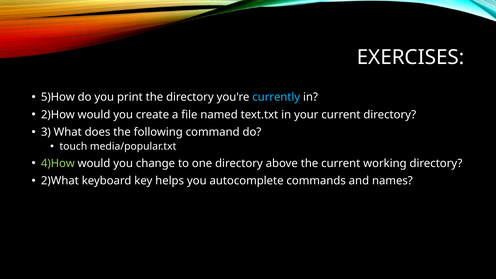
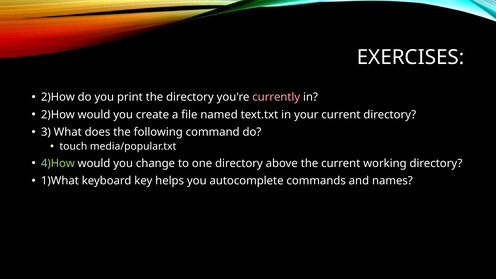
5)How at (58, 97): 5)How -> 2)How
currently colour: light blue -> pink
2)What: 2)What -> 1)What
